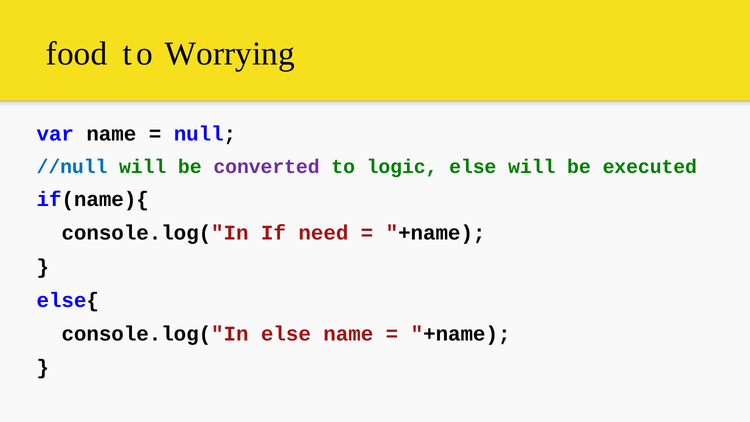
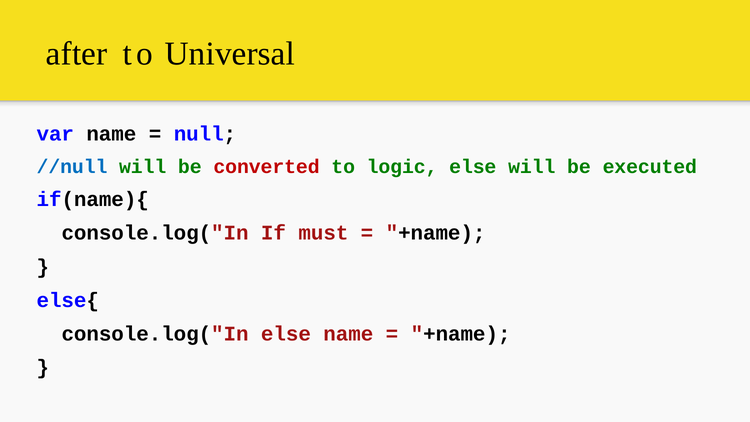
food: food -> after
Worrying: Worrying -> Universal
converted colour: purple -> red
need: need -> must
